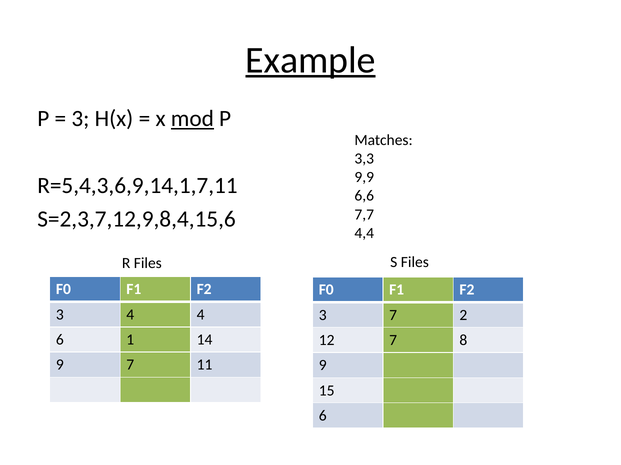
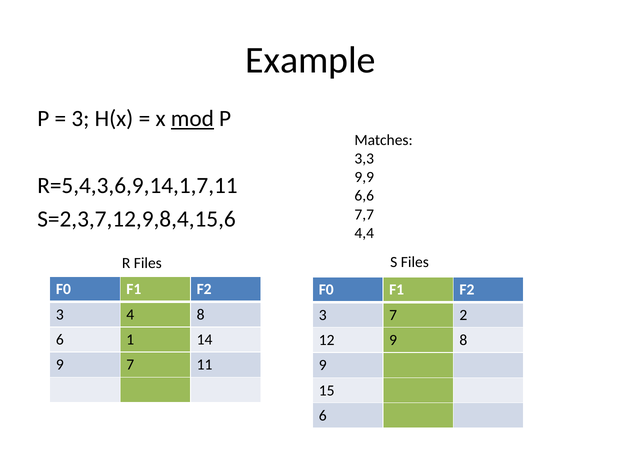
Example underline: present -> none
4 4: 4 -> 8
12 7: 7 -> 9
